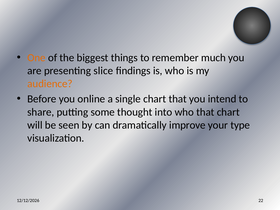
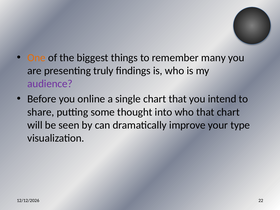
much: much -> many
slice: slice -> truly
audience colour: orange -> purple
